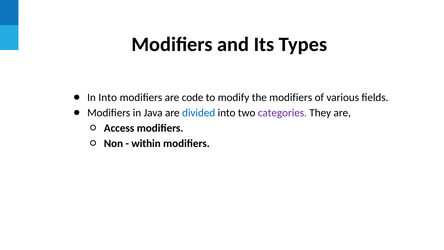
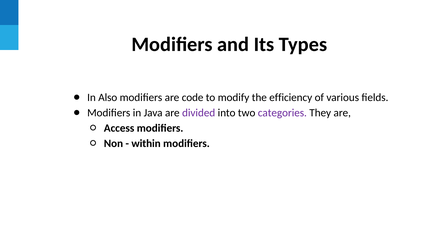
In Into: Into -> Also
the modifiers: modifiers -> efficiency
divided colour: blue -> purple
